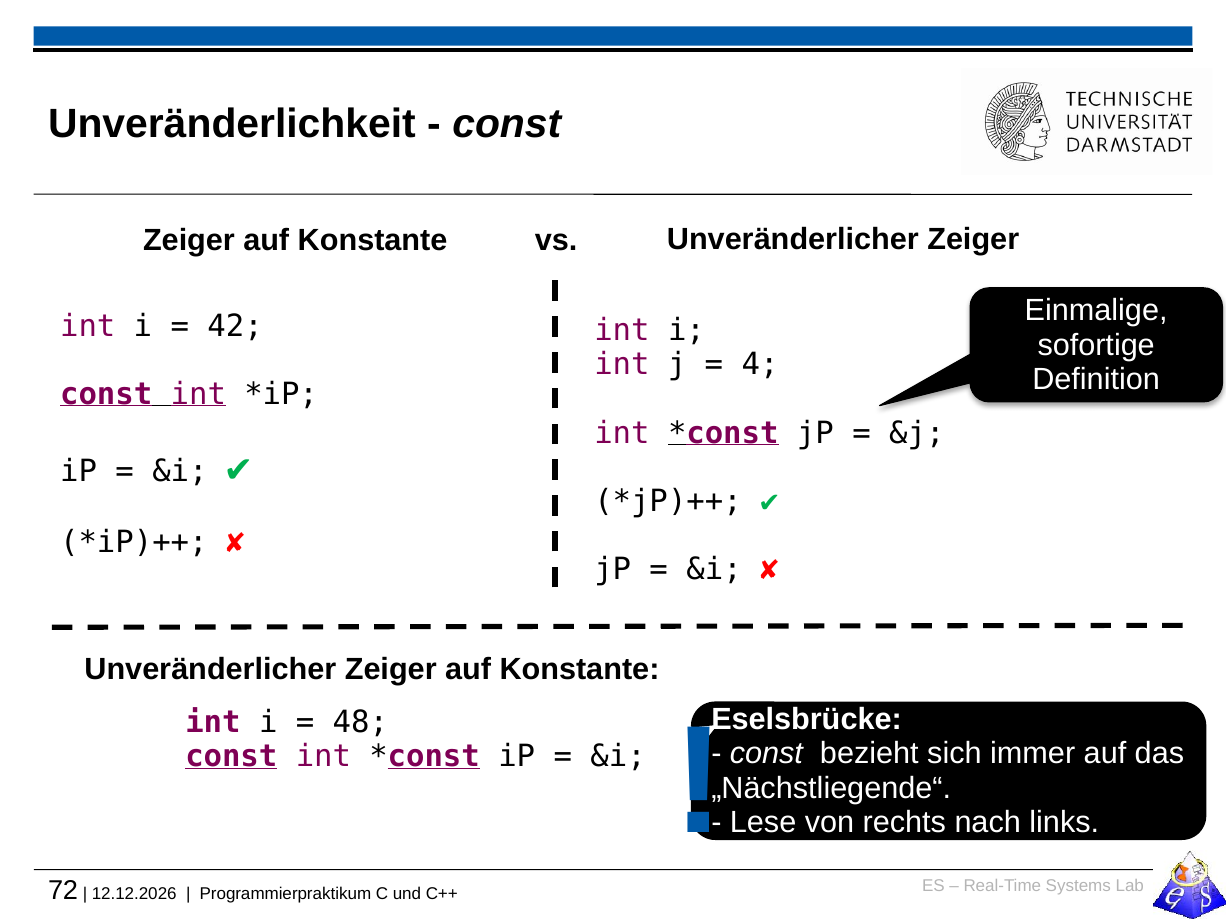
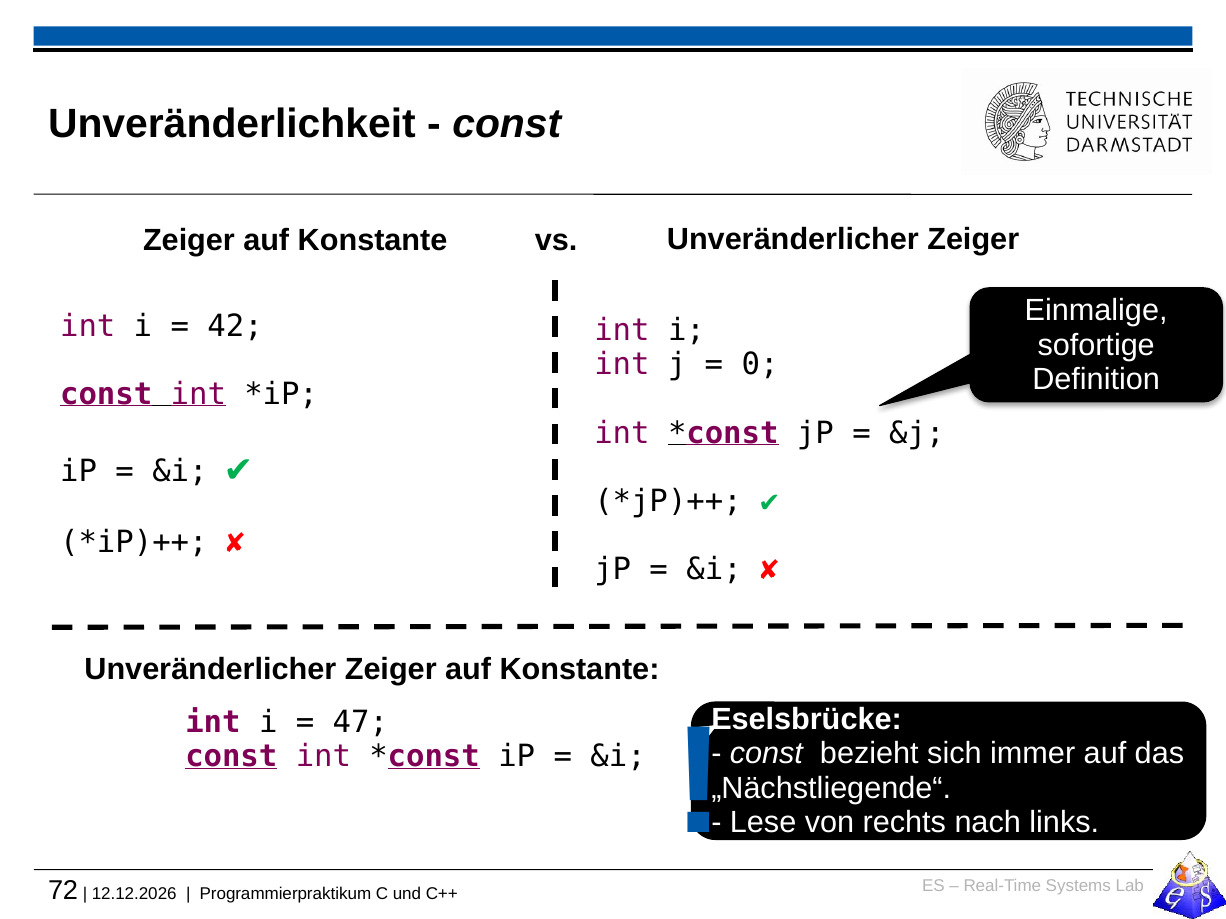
4: 4 -> 0
48: 48 -> 47
